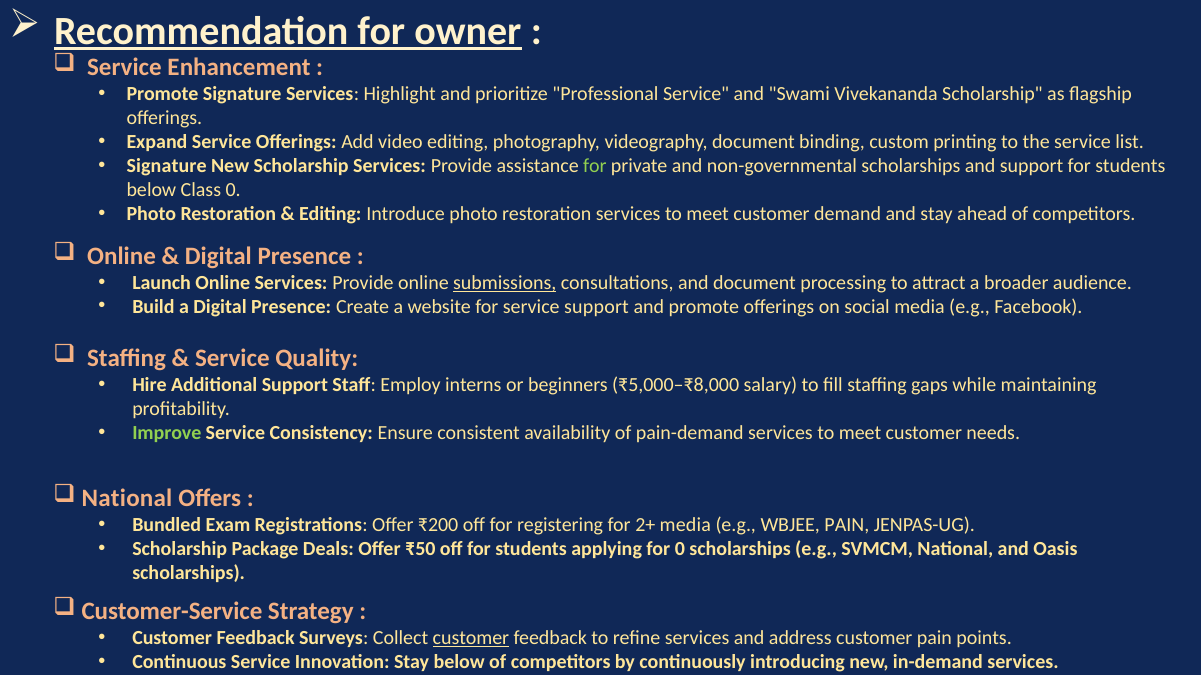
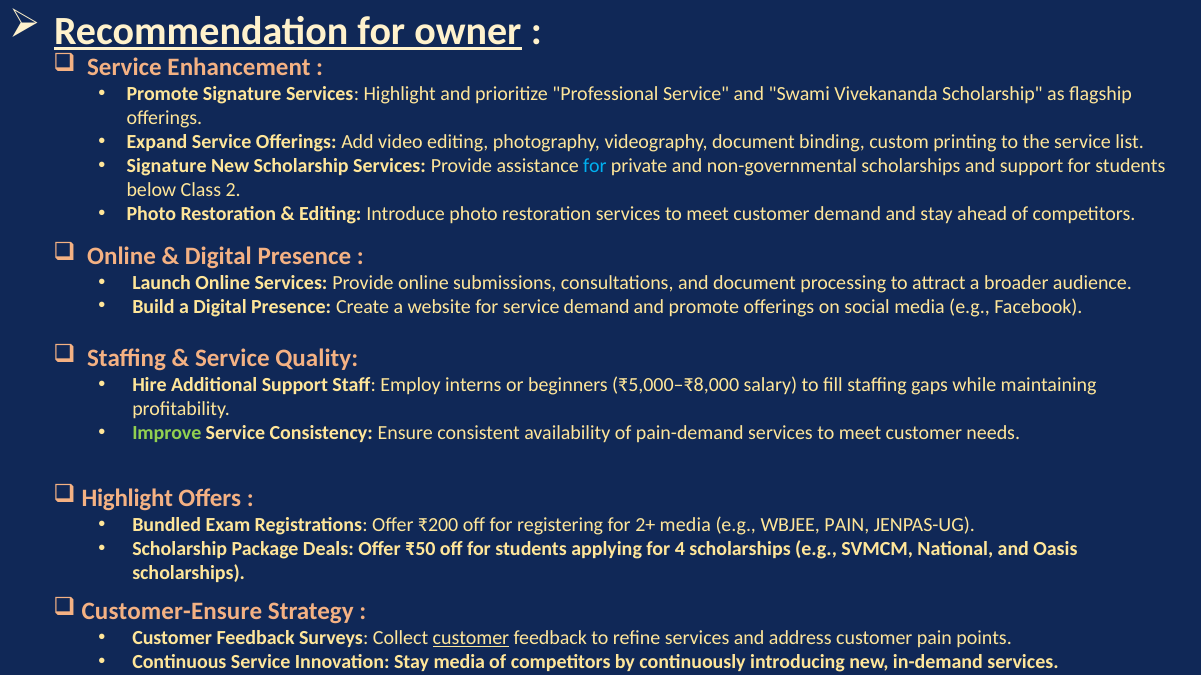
for at (595, 166) colour: light green -> light blue
Class 0: 0 -> 2
submissions underline: present -> none
service support: support -> demand
National at (127, 498): National -> Highlight
for 0: 0 -> 4
Customer-Service: Customer-Service -> Customer-Ensure
Stay below: below -> media
